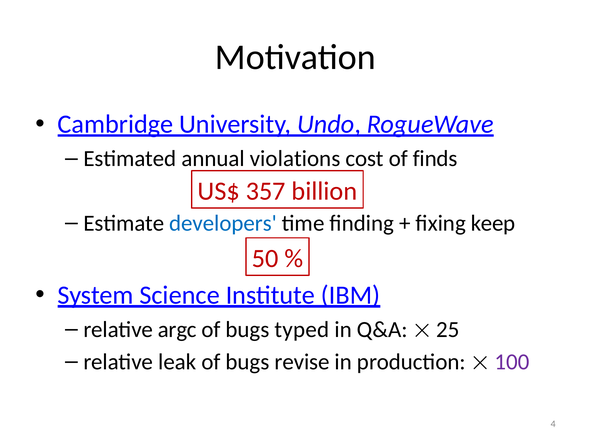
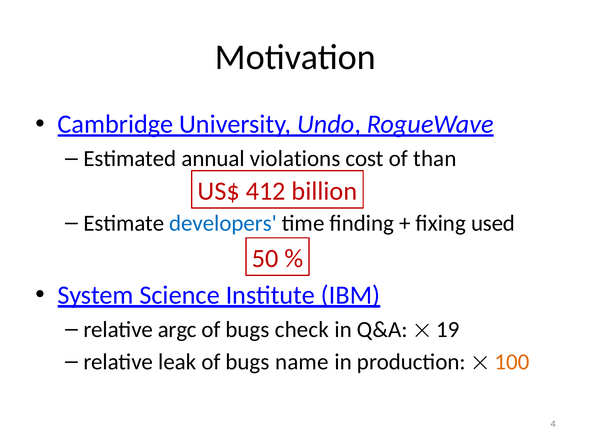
finds: finds -> than
357: 357 -> 412
keep: keep -> used
typed: typed -> check
25: 25 -> 19
revise: revise -> name
100 colour: purple -> orange
